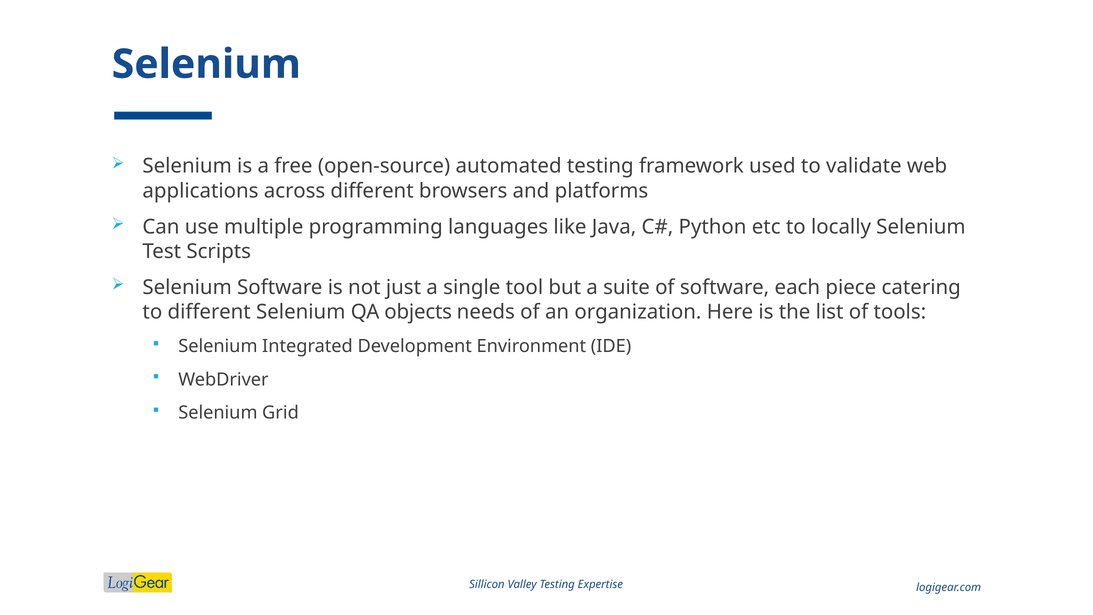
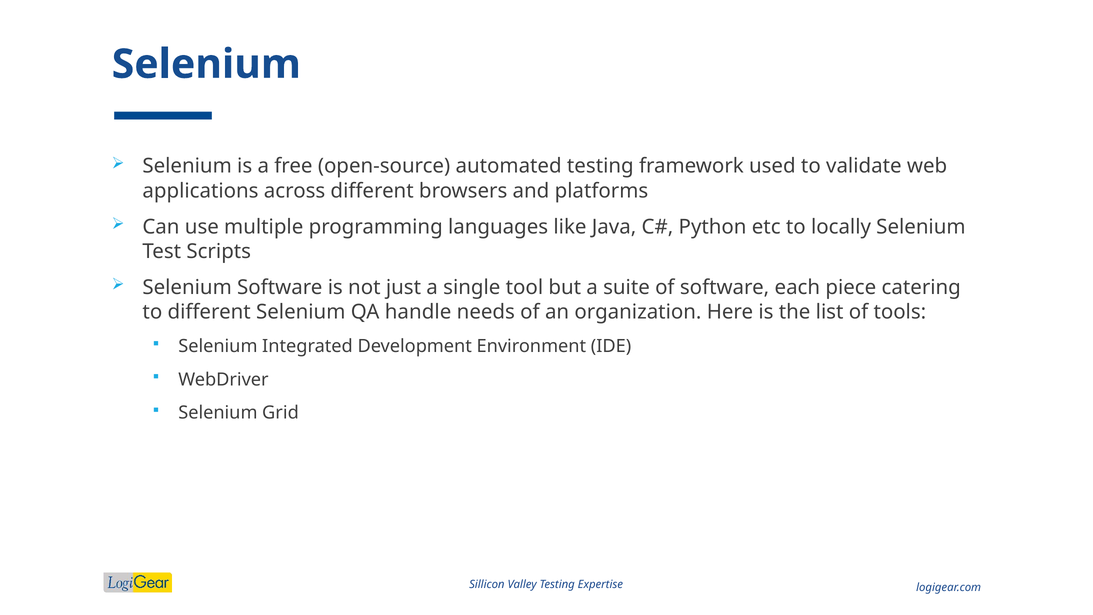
objects: objects -> handle
